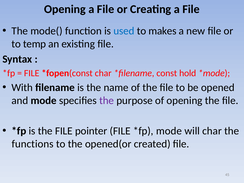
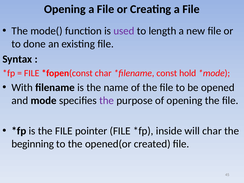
used colour: blue -> purple
makes: makes -> length
temp: temp -> done
mode at (169, 131): mode -> inside
functions: functions -> beginning
